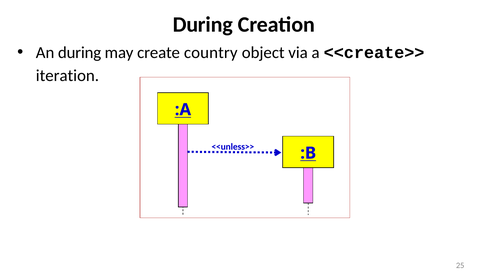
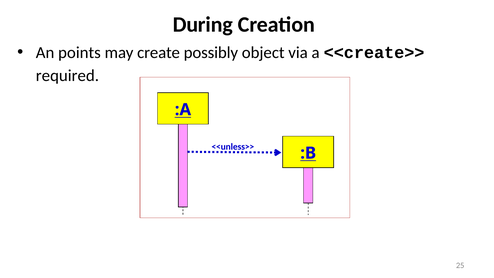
An during: during -> points
country: country -> possibly
iteration: iteration -> required
